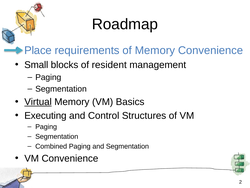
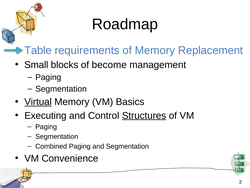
Place: Place -> Table
Memory Convenience: Convenience -> Replacement
resident: resident -> become
Structures underline: none -> present
